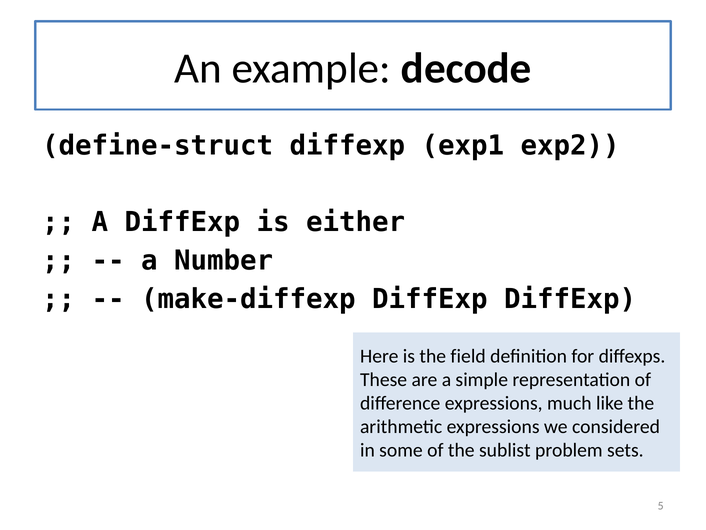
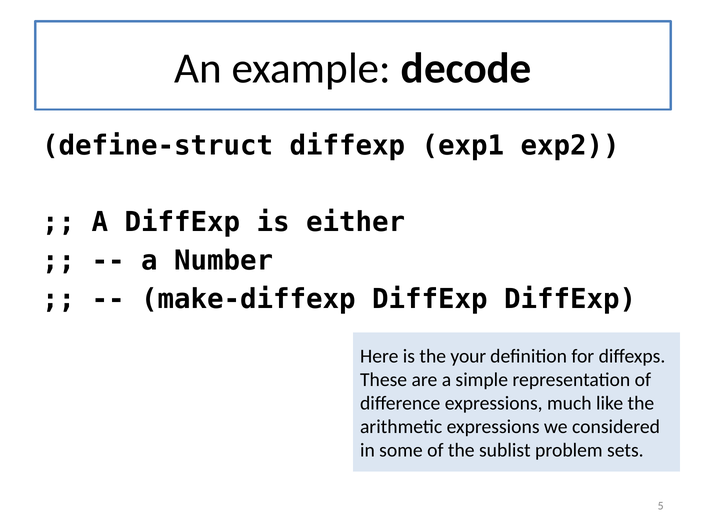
field: field -> your
